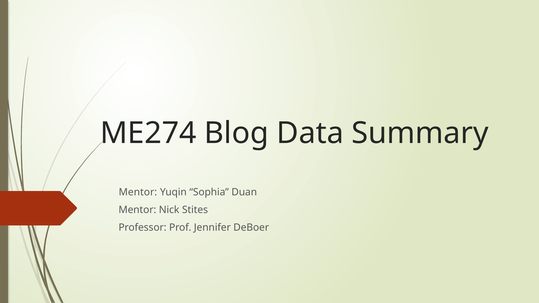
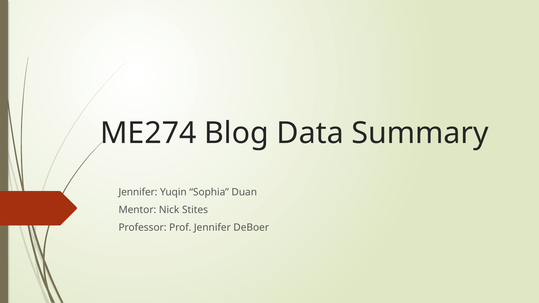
Mentor at (138, 192): Mentor -> Jennifer
